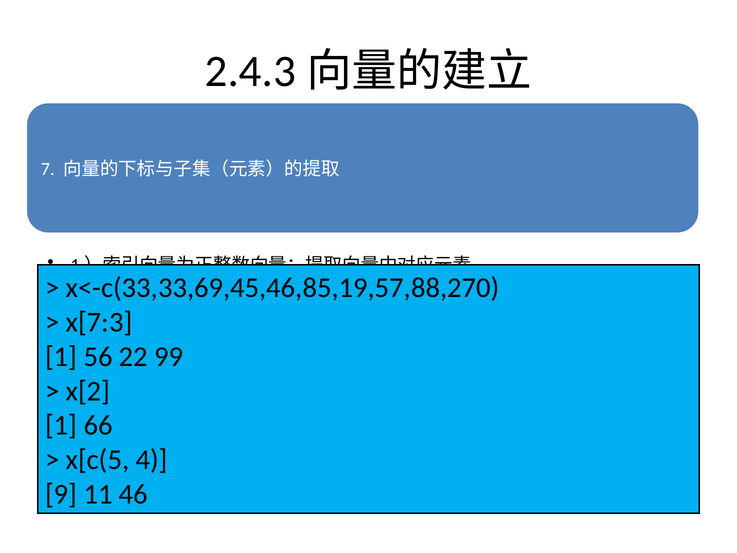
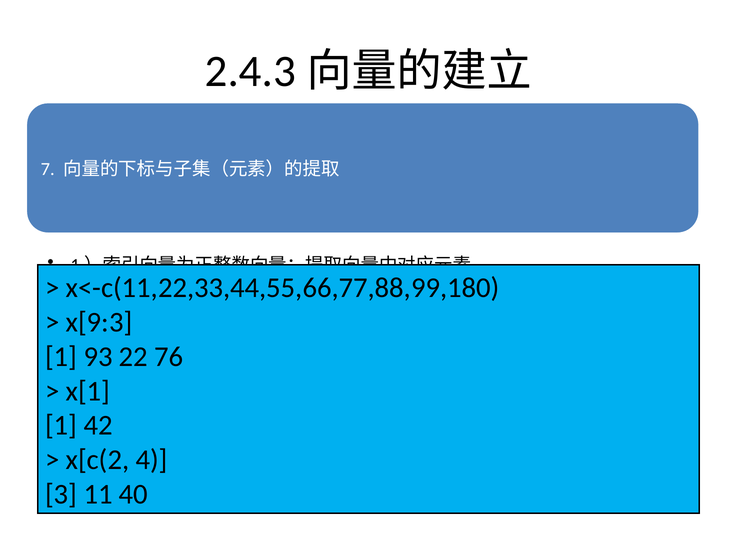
x<-c(33,33,69,45,46,85,19,57,88,270: x<-c(33,33,69,45,46,85,19,57,88,270 -> x<-c(11,22,33,44,55,66,77,88,99,180
x[7:3: x[7:3 -> x[9:3
56: 56 -> 93
99: 99 -> 76
x[2: x[2 -> x[1
66: 66 -> 42
x[c(5: x[c(5 -> x[c(2
9: 9 -> 3
46: 46 -> 40
